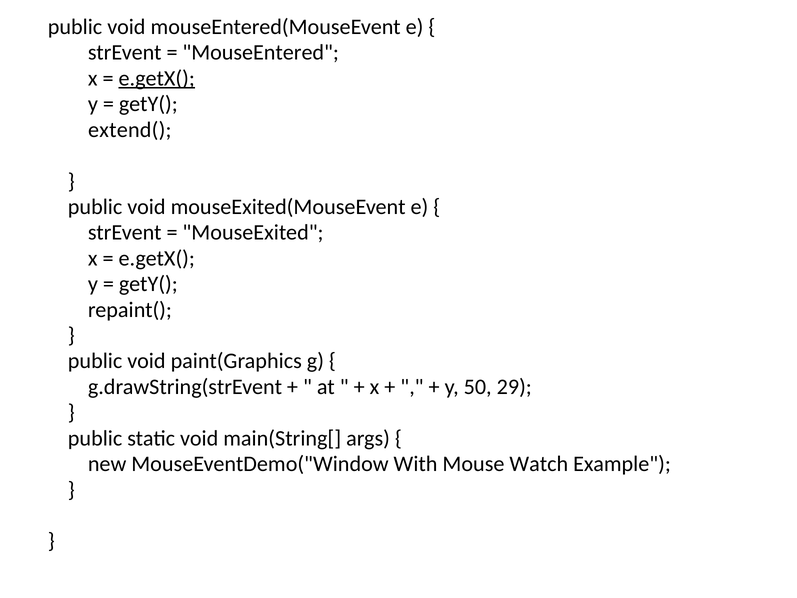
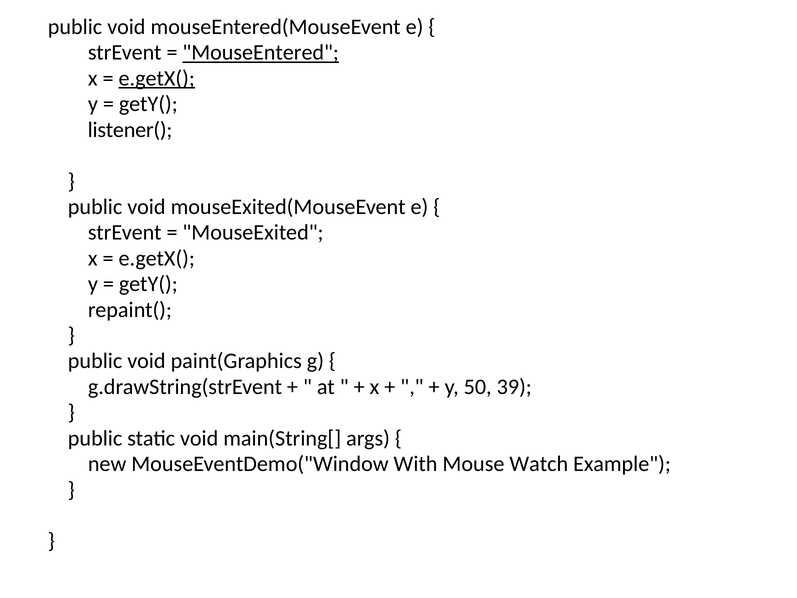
MouseEntered underline: none -> present
extend(: extend( -> listener(
29: 29 -> 39
